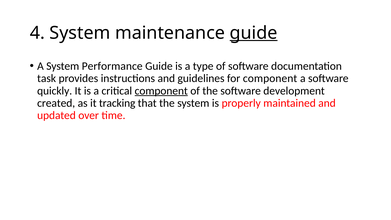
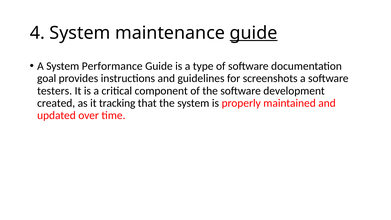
task: task -> goal
for component: component -> screenshots
quickly: quickly -> testers
component at (161, 91) underline: present -> none
